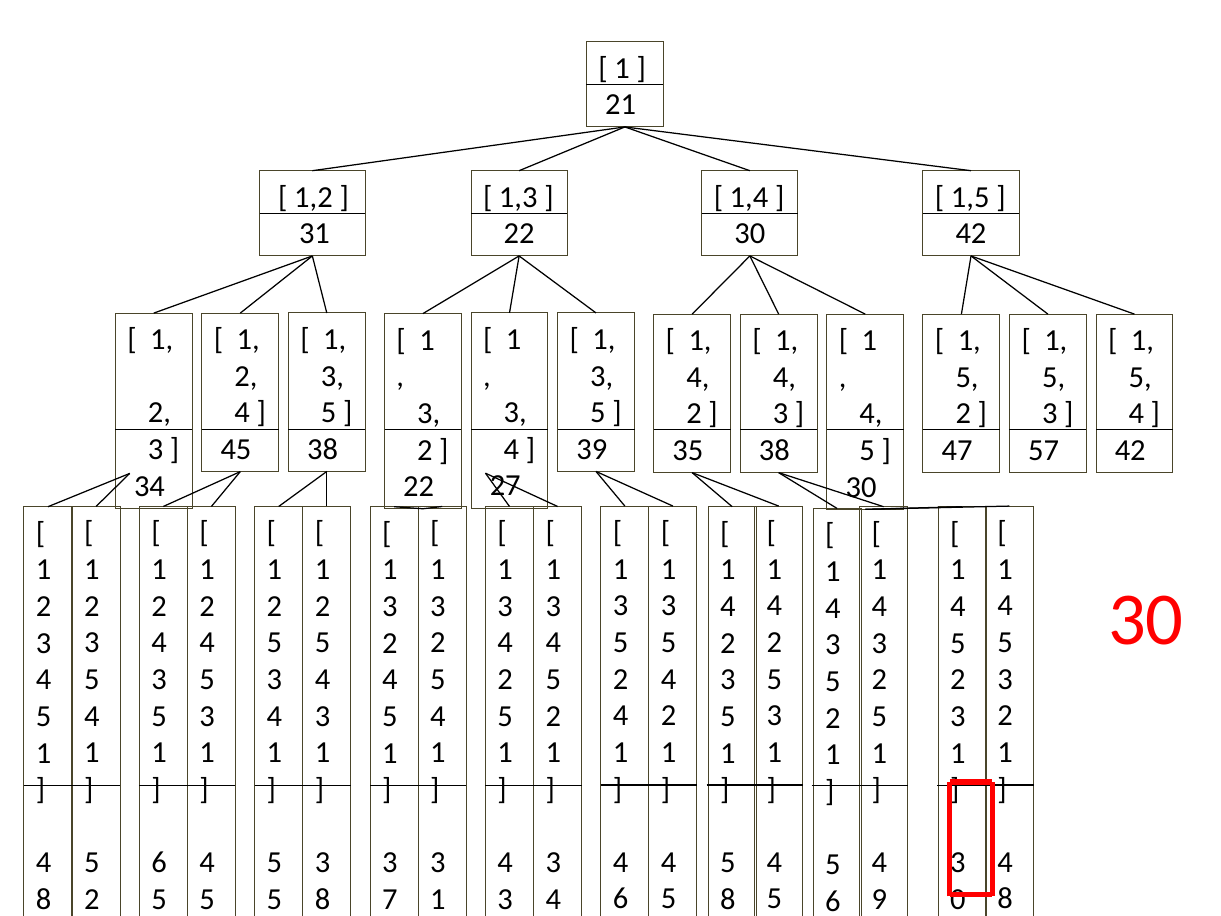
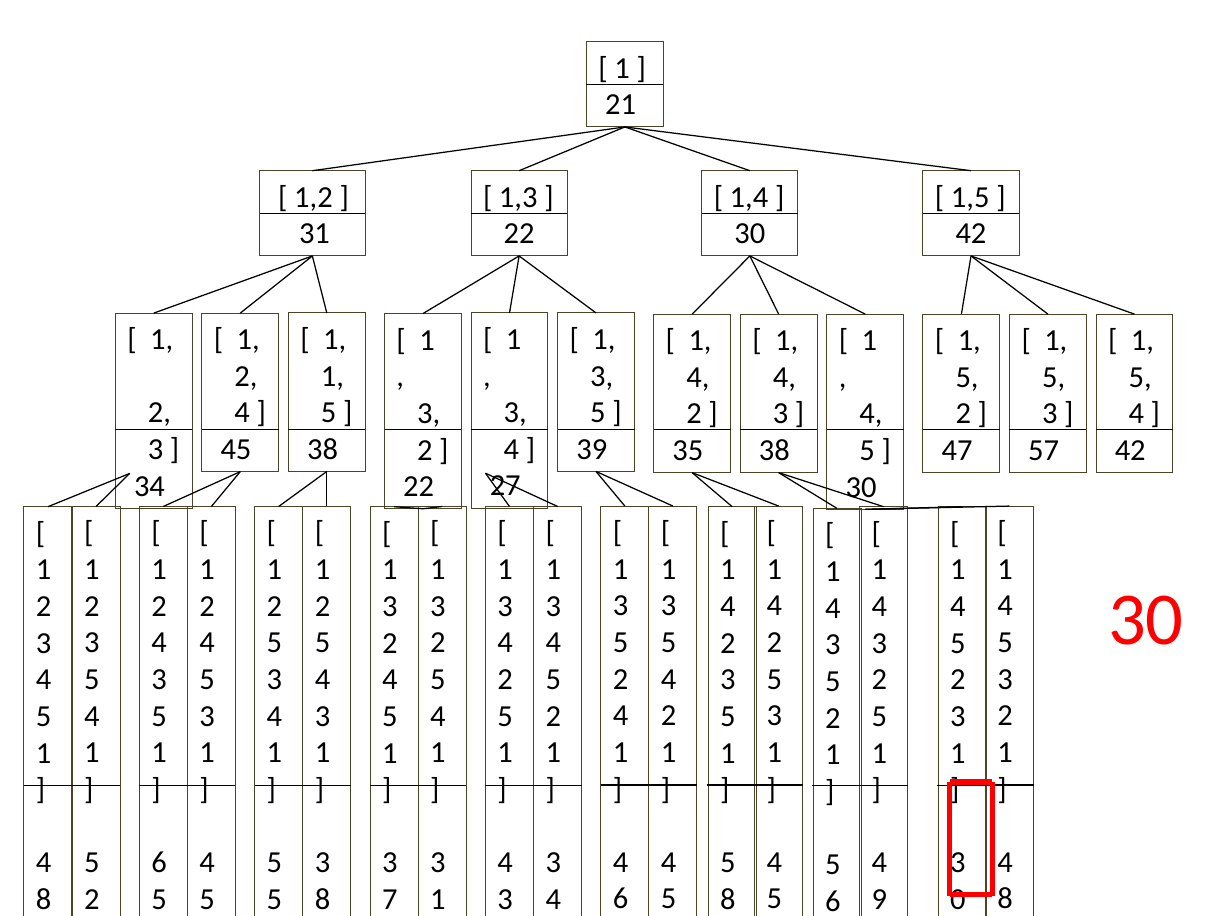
3 at (332, 376): 3 -> 1
